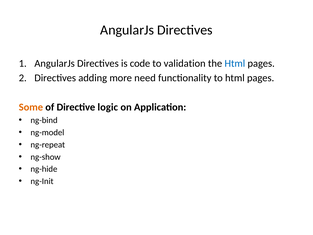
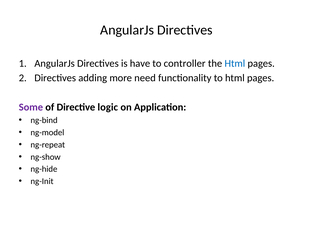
code: code -> have
validation: validation -> controller
Some colour: orange -> purple
